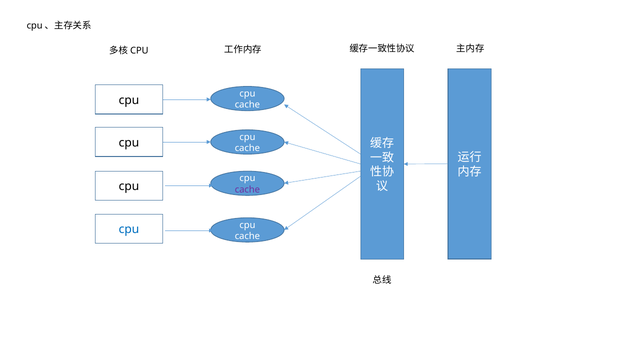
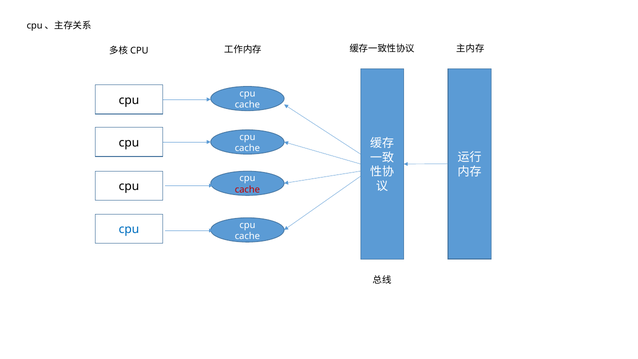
cache at (247, 189) colour: purple -> red
